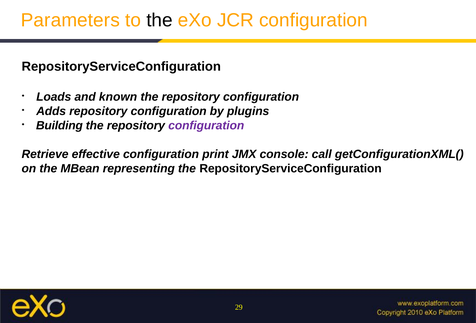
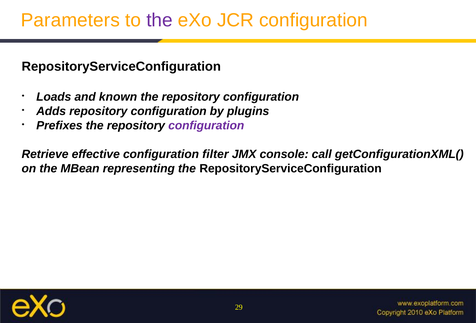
the at (160, 20) colour: black -> purple
Building: Building -> Prefixes
print: print -> filter
